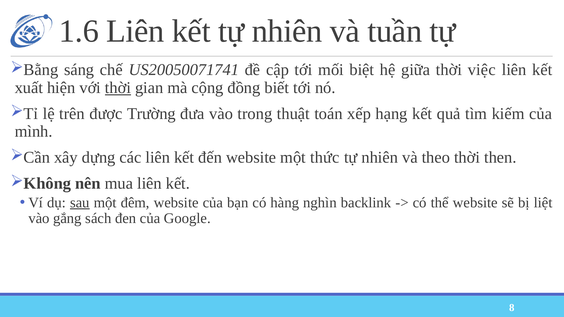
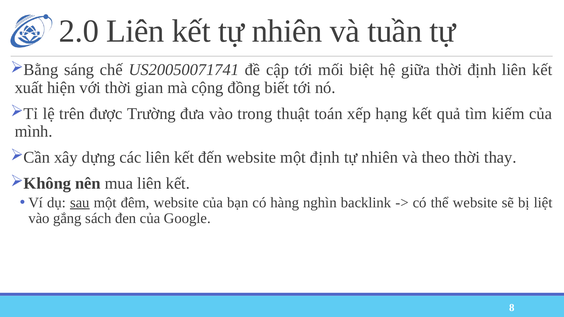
1.6: 1.6 -> 2.0
thời việc: việc -> định
thời at (118, 88) underline: present -> none
một thức: thức -> định
then: then -> thay
